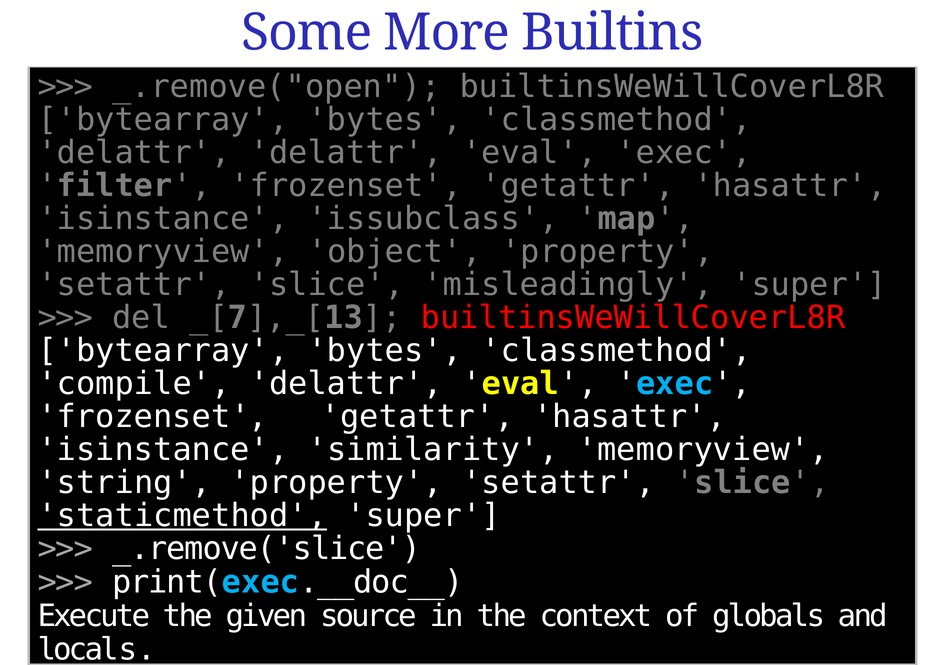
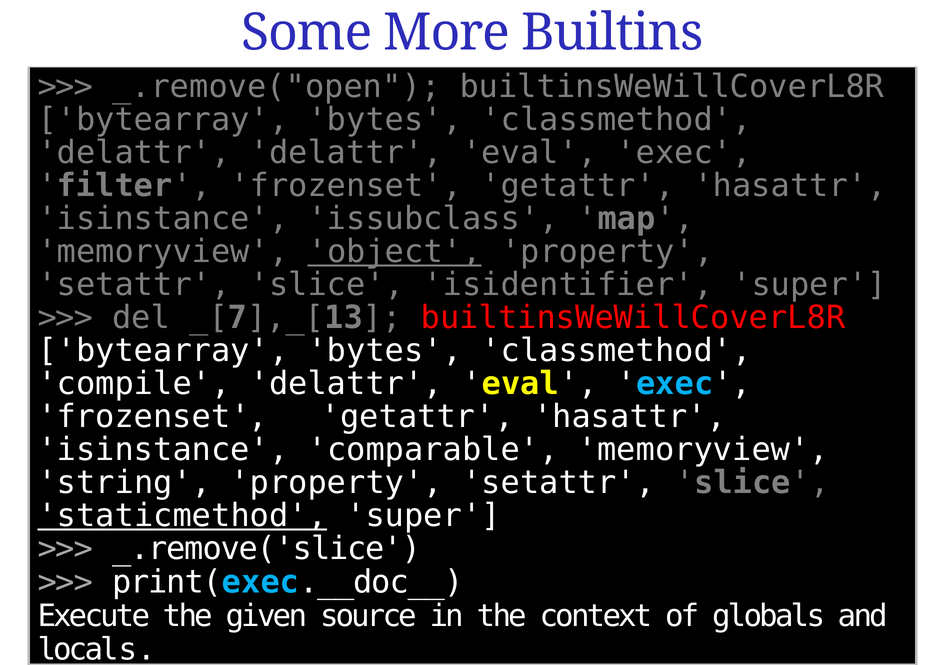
object at (395, 252) underline: none -> present
misleadingly: misleadingly -> isidentifier
similarity: similarity -> comparable
